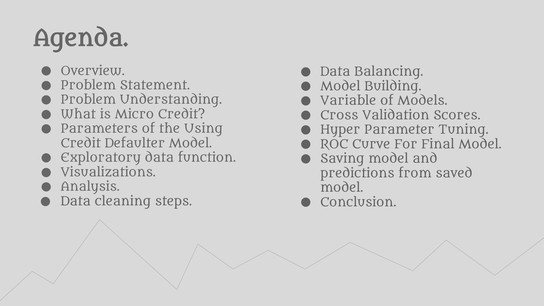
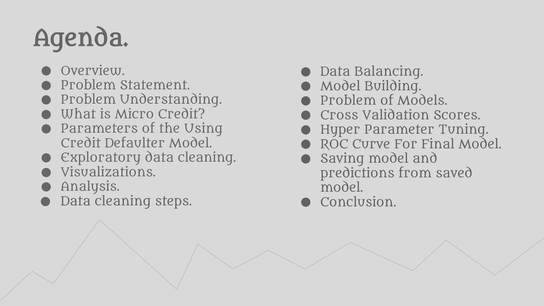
Variable at (348, 101): Variable -> Problem
Exploratory data function: function -> cleaning
